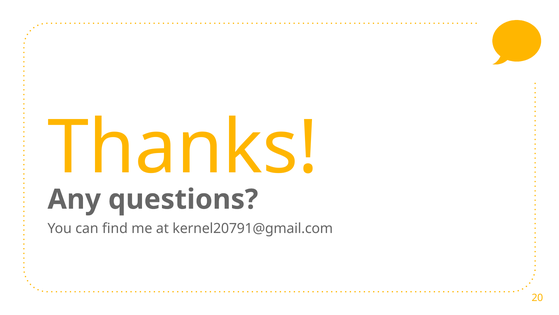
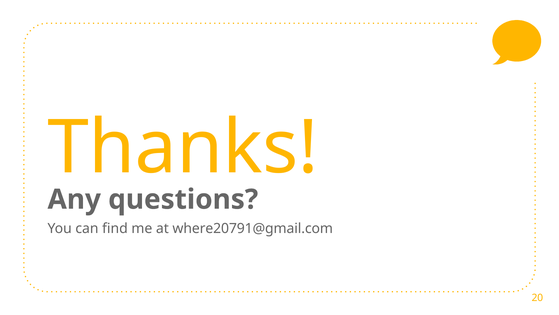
kernel20791@gmail.com: kernel20791@gmail.com -> where20791@gmail.com
